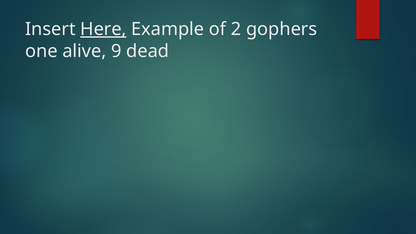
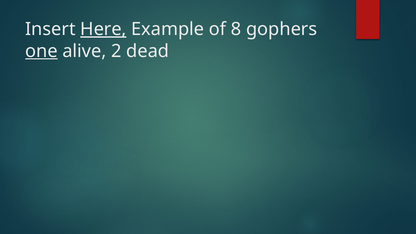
2: 2 -> 8
one underline: none -> present
9: 9 -> 2
